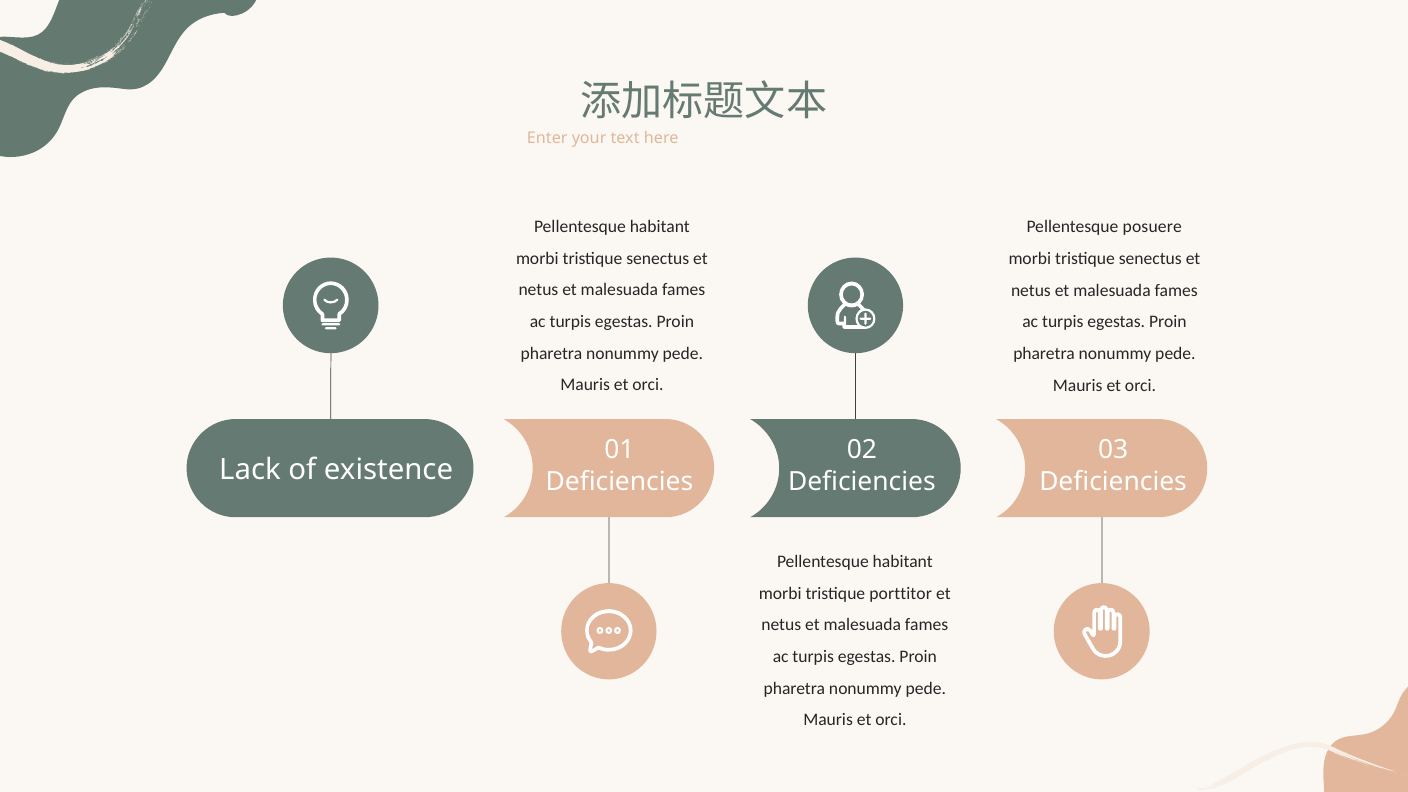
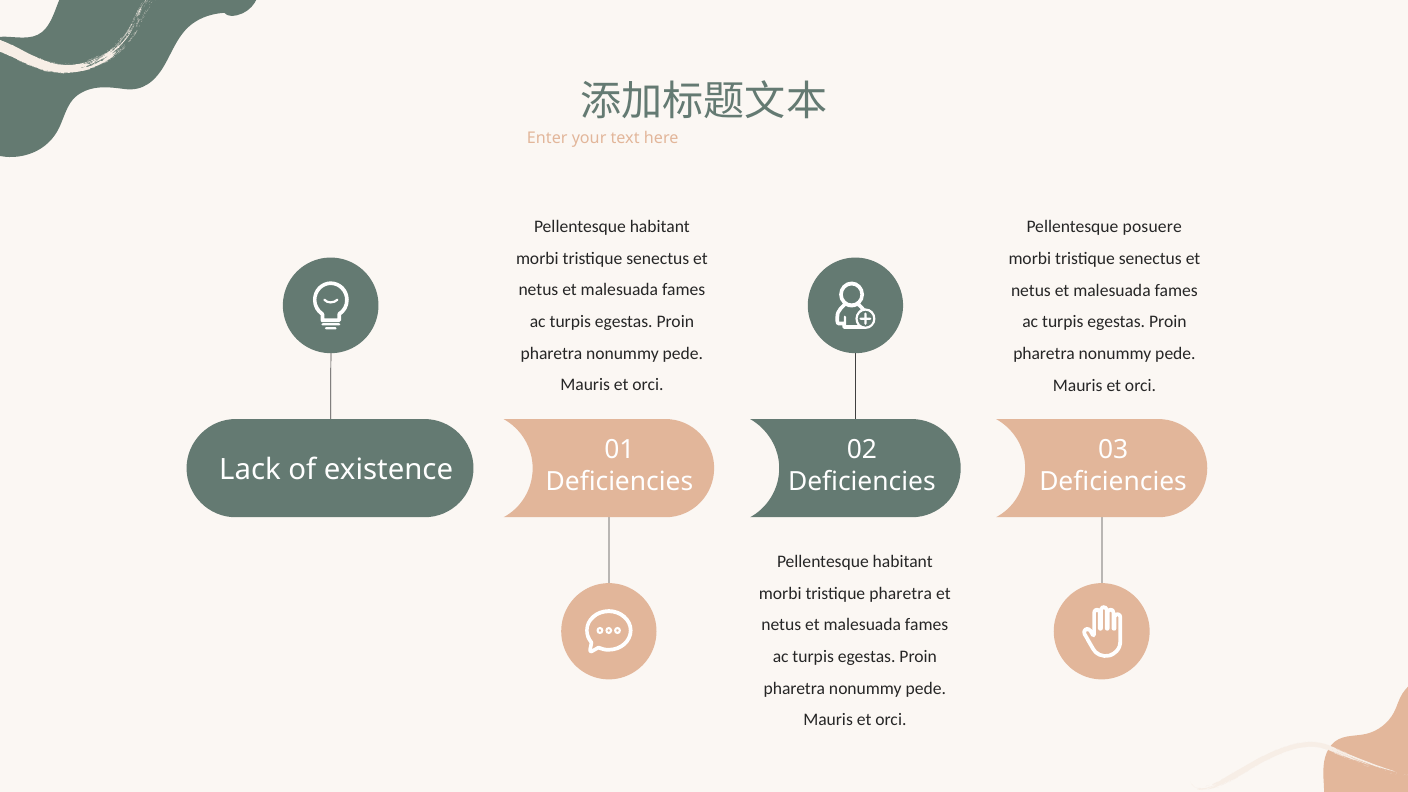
tristique porttitor: porttitor -> pharetra
